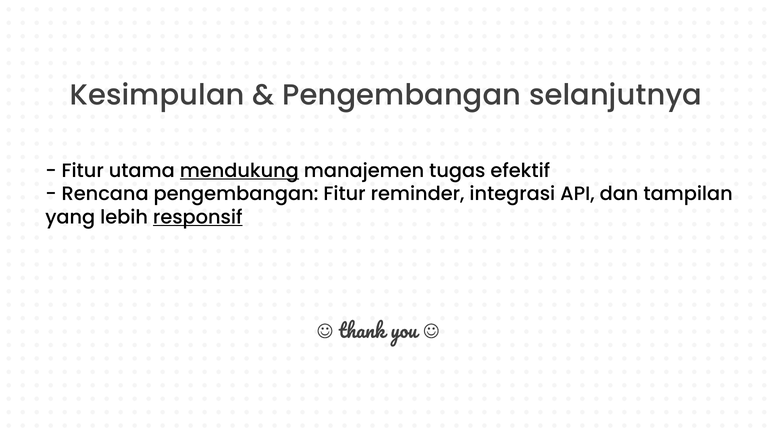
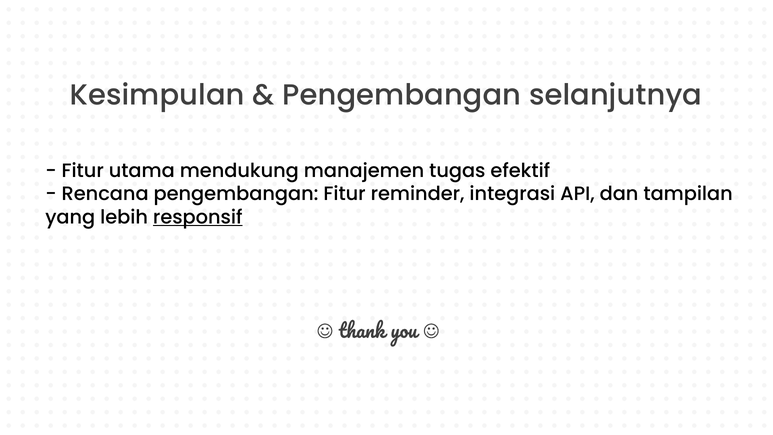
mendukung underline: present -> none
